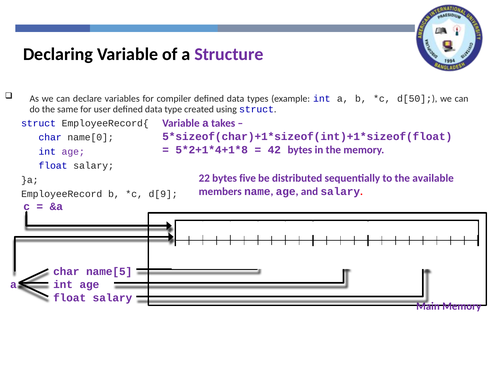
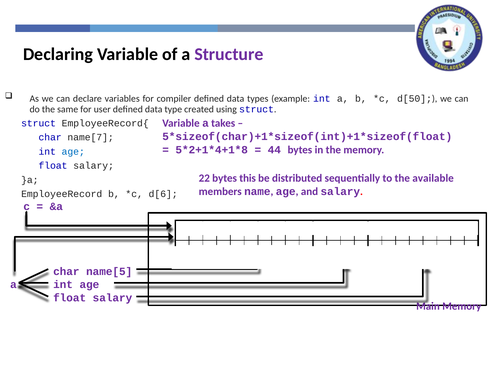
name[0: name[0 -> name[7
42: 42 -> 44
age at (73, 152) colour: purple -> blue
five: five -> this
d[9: d[9 -> d[6
